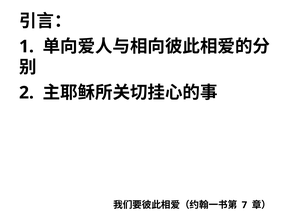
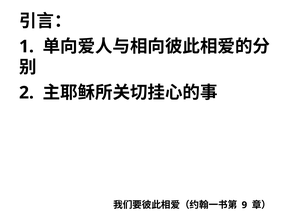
7: 7 -> 9
